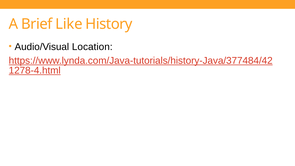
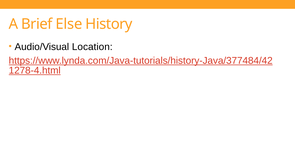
Like: Like -> Else
